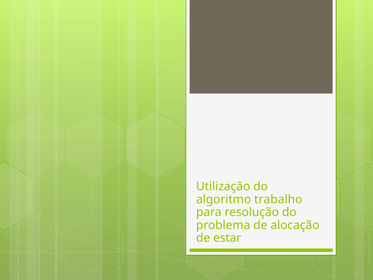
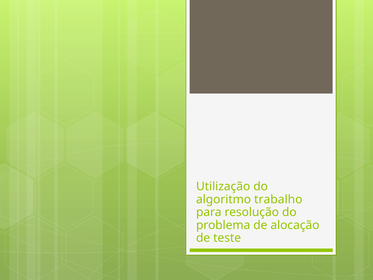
estar: estar -> teste
